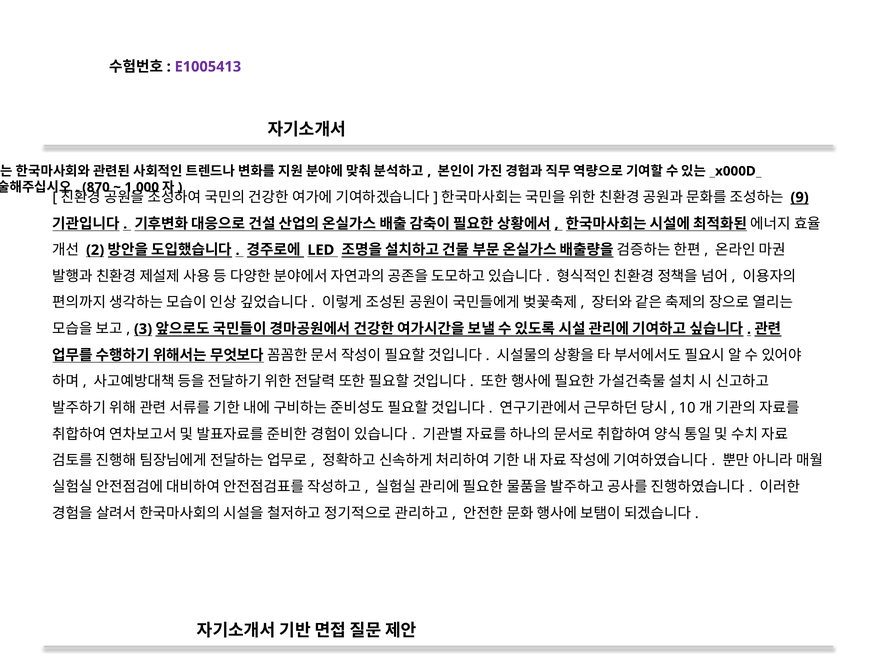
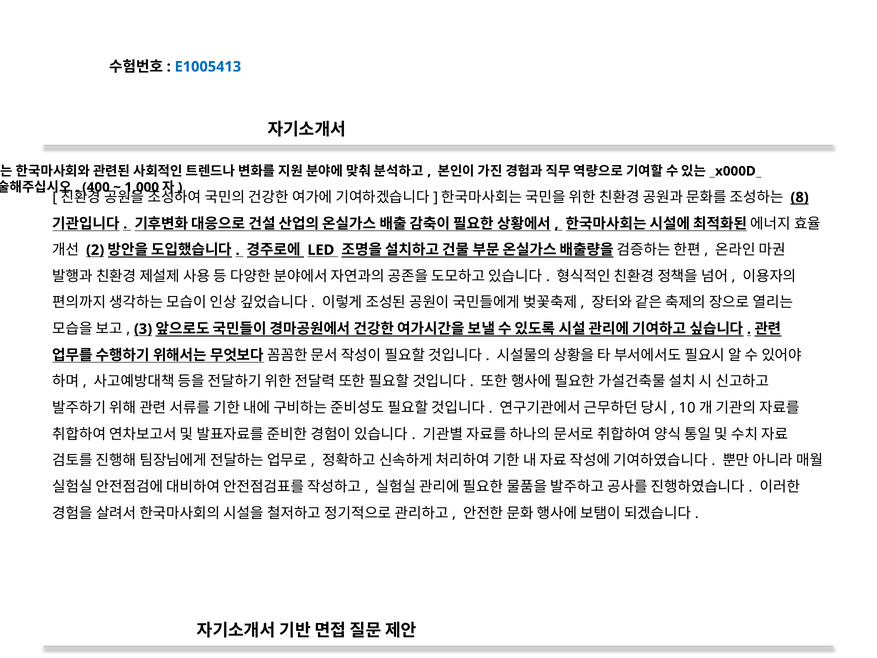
E1005413 colour: purple -> blue
870: 870 -> 400
9: 9 -> 8
